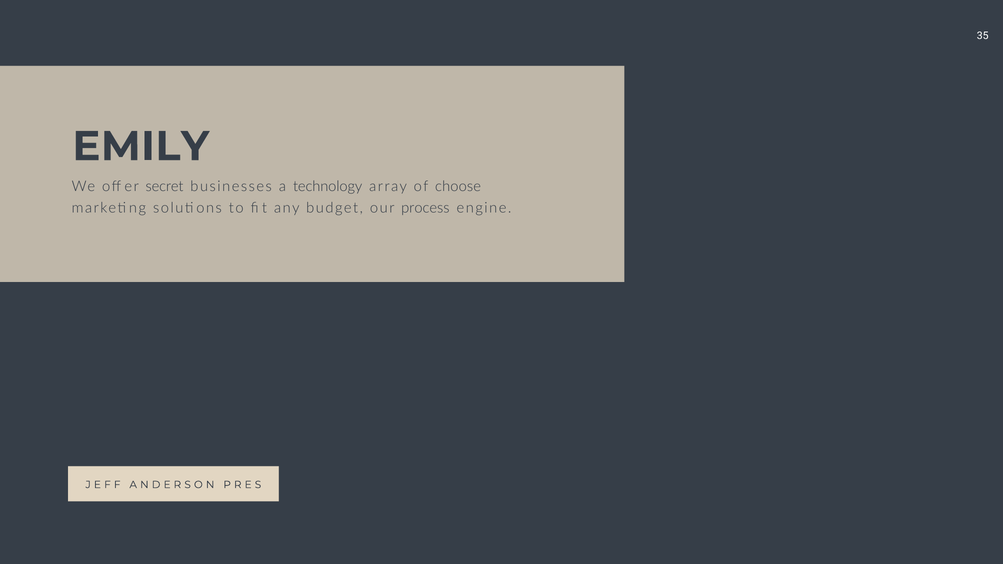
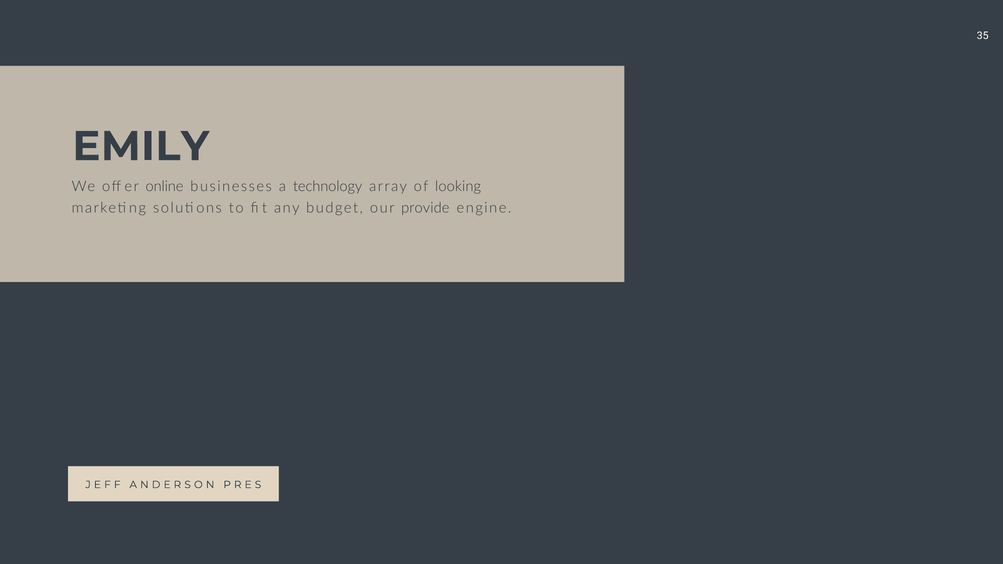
secret: secret -> online
choose: choose -> looking
process: process -> provide
